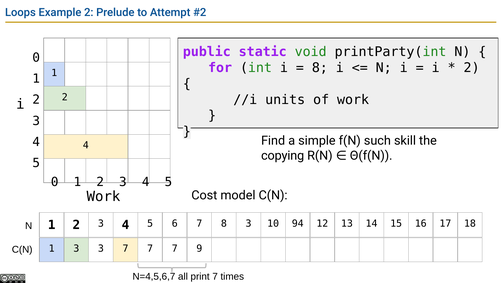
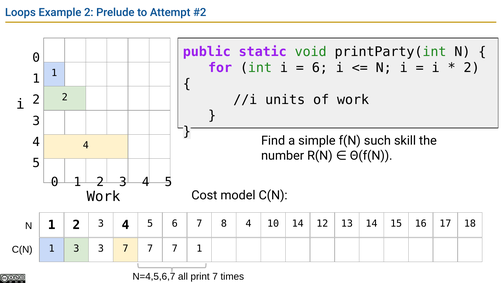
8 at (320, 68): 8 -> 6
copying: copying -> number
8 3: 3 -> 4
10 94: 94 -> 14
7 9: 9 -> 1
